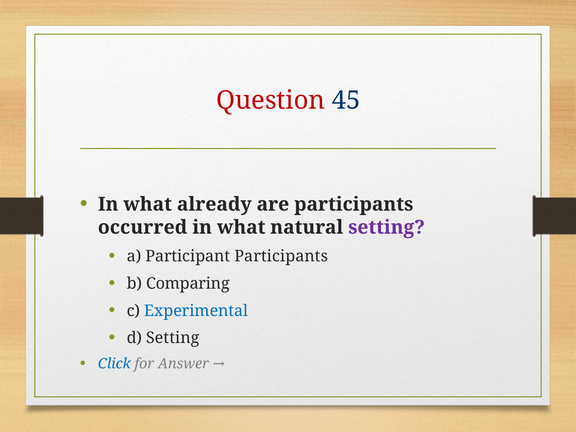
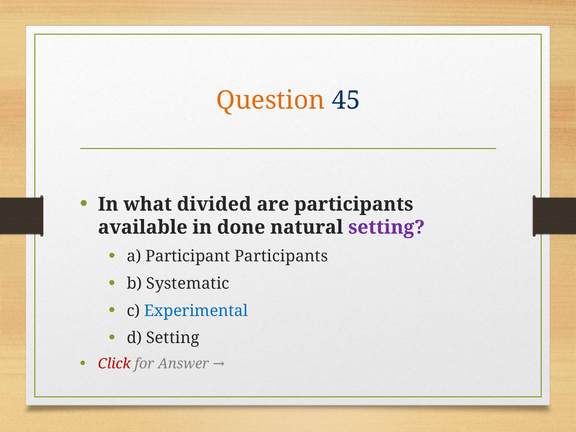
Question colour: red -> orange
already: already -> divided
occurred: occurred -> available
what at (241, 227): what -> done
Comparing: Comparing -> Systematic
Click colour: blue -> red
